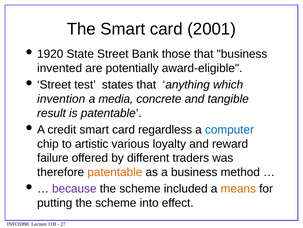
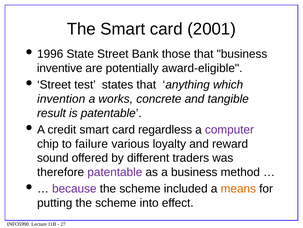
1920: 1920 -> 1996
invented: invented -> inventive
media: media -> works
computer colour: blue -> purple
artistic: artistic -> failure
failure: failure -> sound
patentable at (115, 172) colour: orange -> purple
